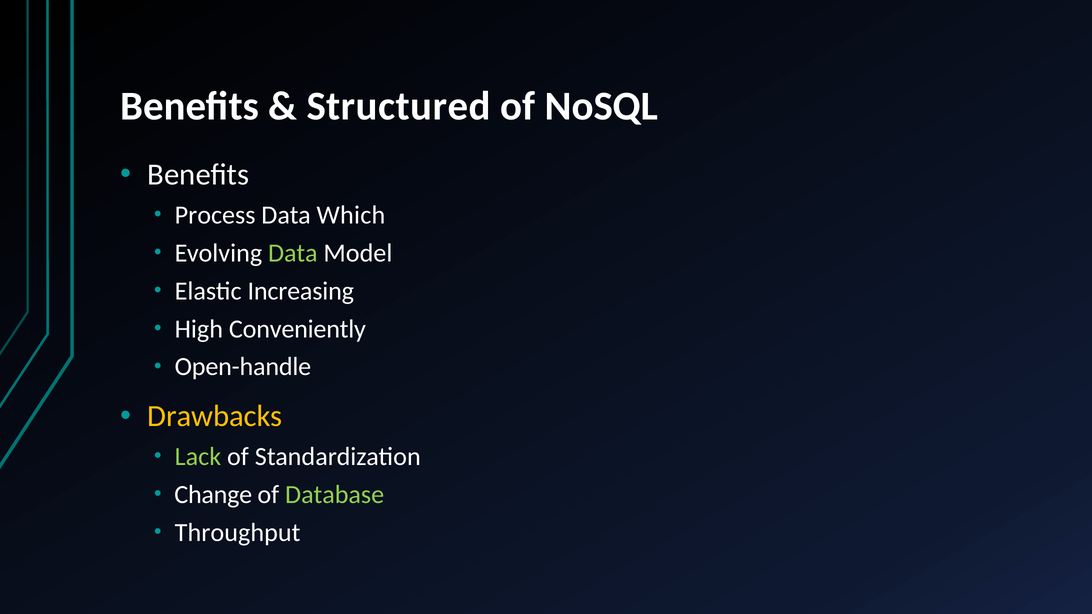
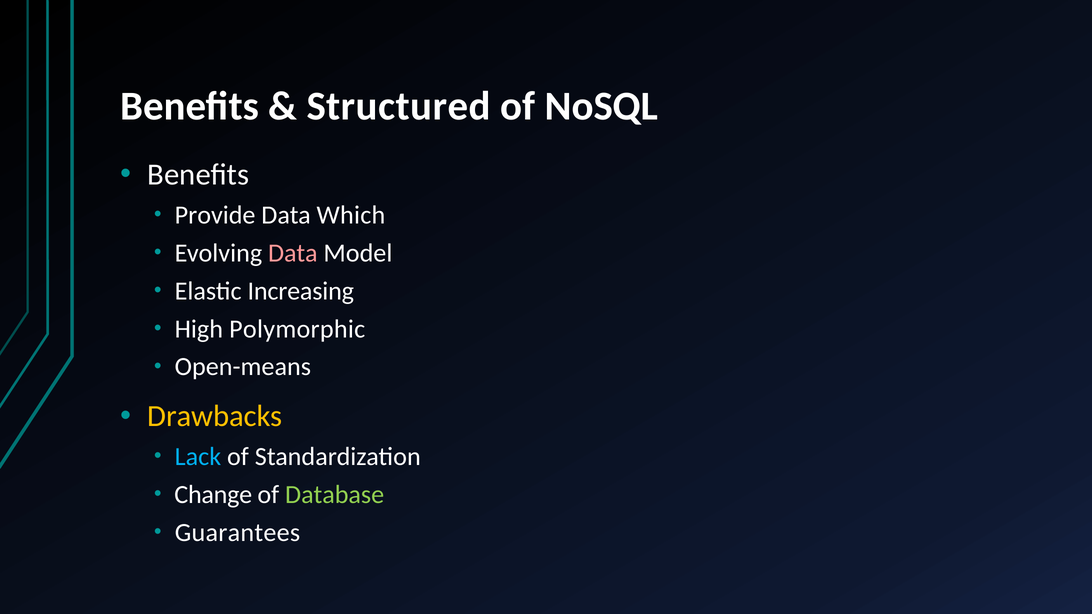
Process: Process -> Provide
Data at (293, 253) colour: light green -> pink
Conveniently: Conveniently -> Polymorphic
Open-handle: Open-handle -> Open-means
Lack colour: light green -> light blue
Throughput: Throughput -> Guarantees
